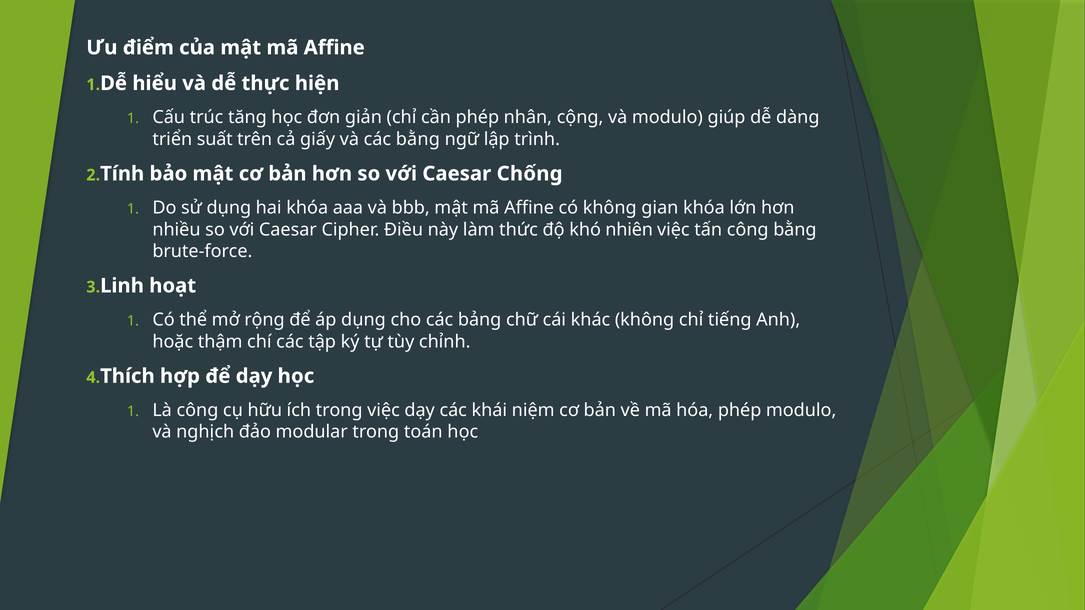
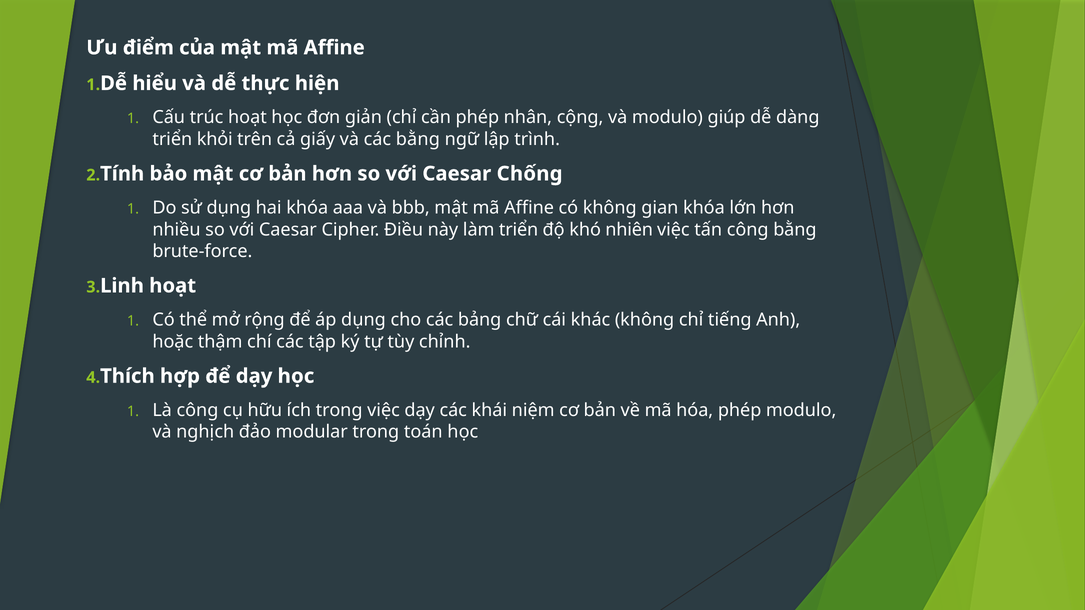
trúc tăng: tăng -> hoạt
suất: suất -> khỏi
làm thức: thức -> triển
